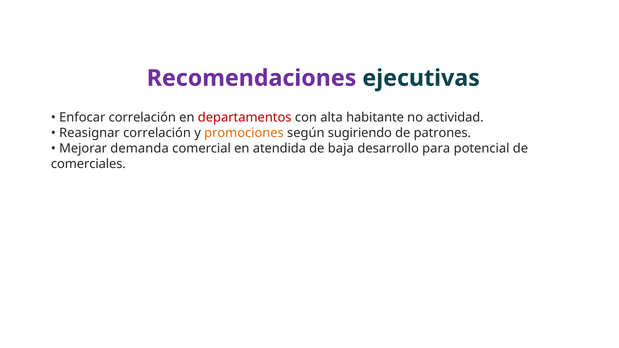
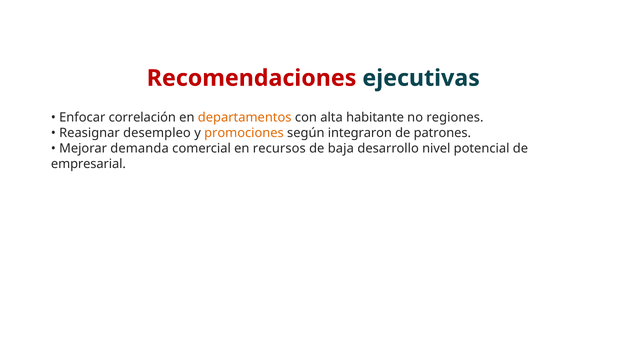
Recomendaciones colour: purple -> red
departamentos colour: red -> orange
actividad: actividad -> regiones
Reasignar correlación: correlación -> desempleo
sugiriendo: sugiriendo -> integraron
atendida: atendida -> recursos
para: para -> nivel
comerciales: comerciales -> empresarial
